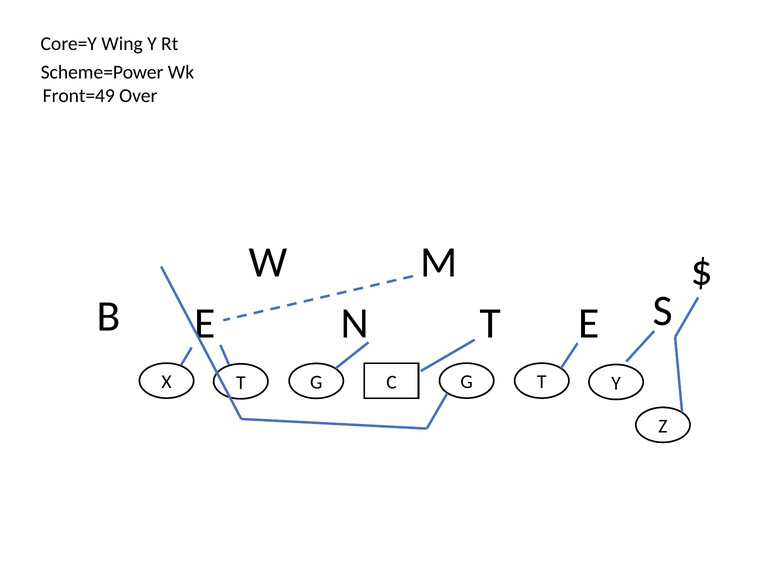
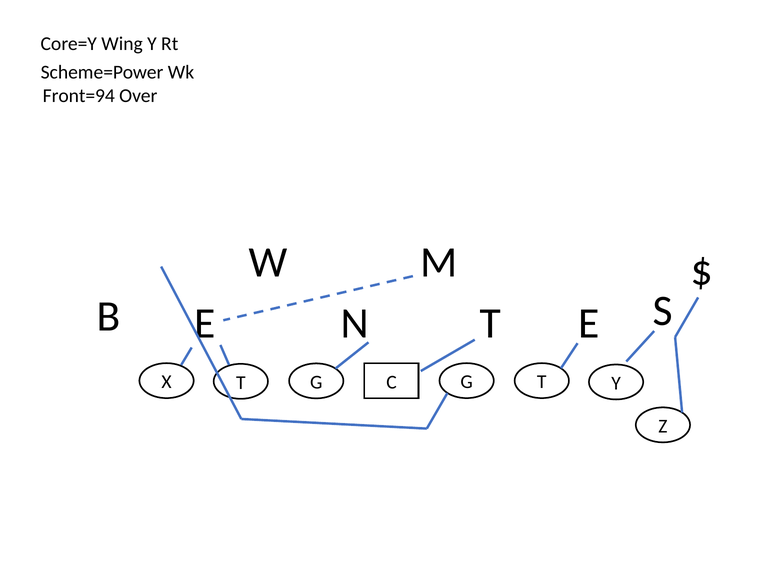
Front=49: Front=49 -> Front=94
